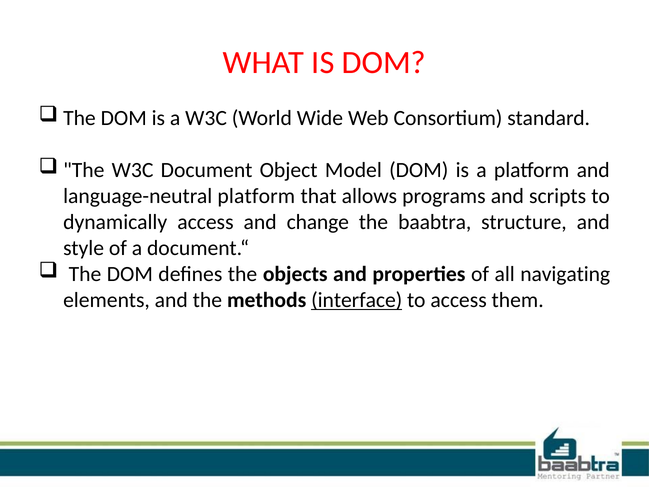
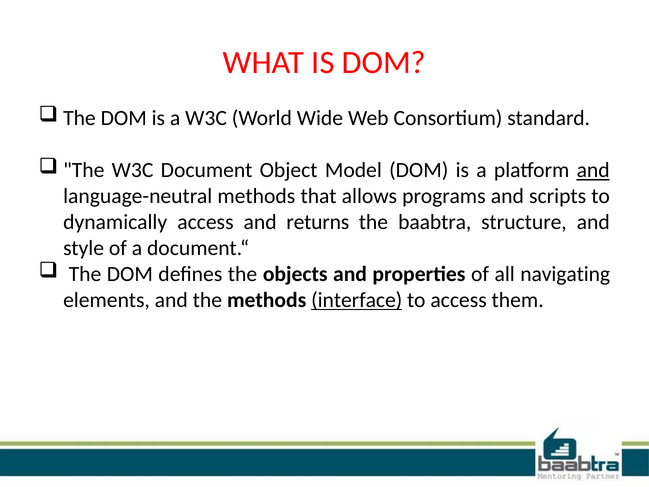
and at (593, 170) underline: none -> present
language-neutral platform: platform -> methods
change: change -> returns
